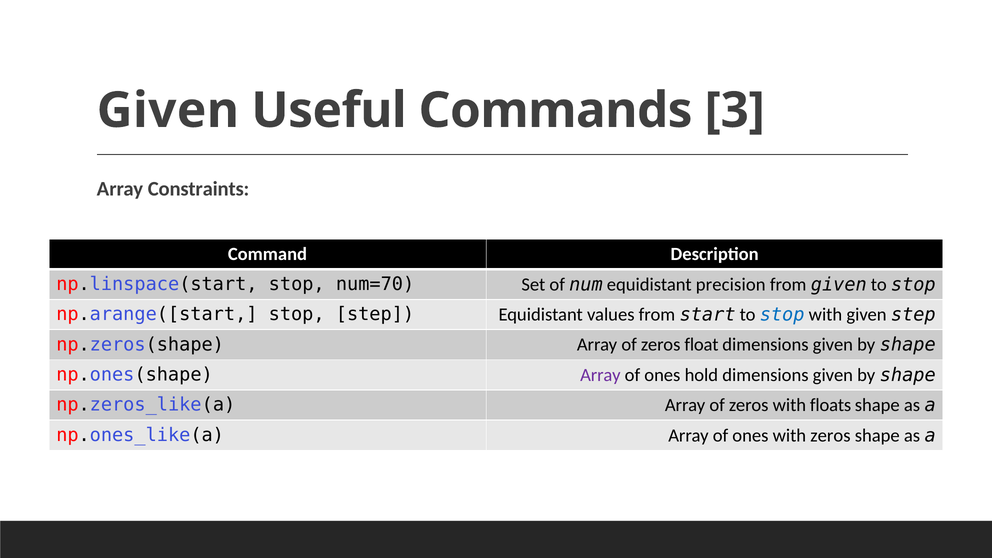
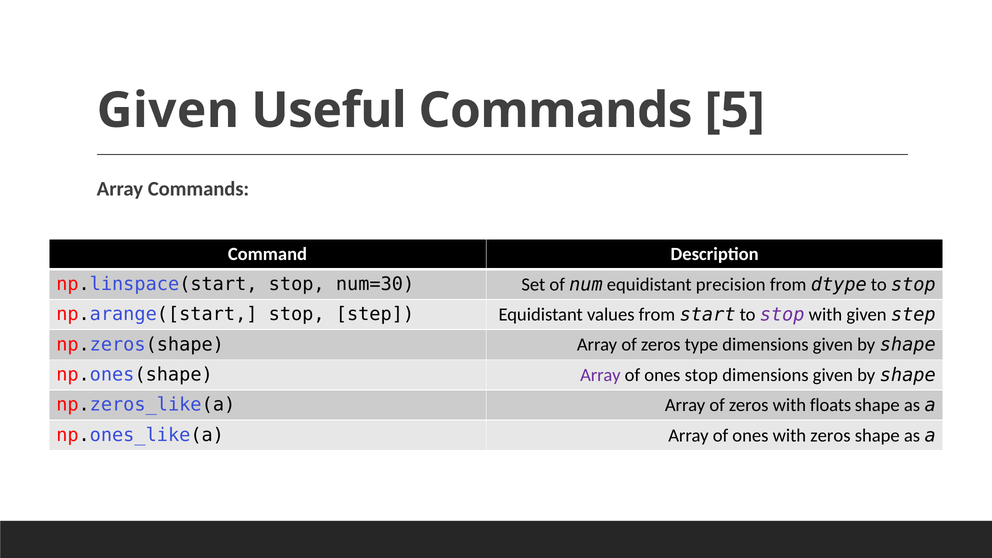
3: 3 -> 5
Array Constraints: Constraints -> Commands
num=70: num=70 -> num=30
from given: given -> dtype
stop at (782, 315) colour: blue -> purple
float: float -> type
ones hold: hold -> stop
